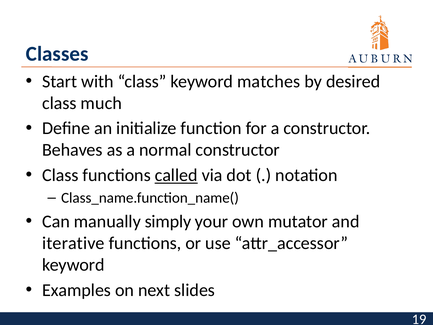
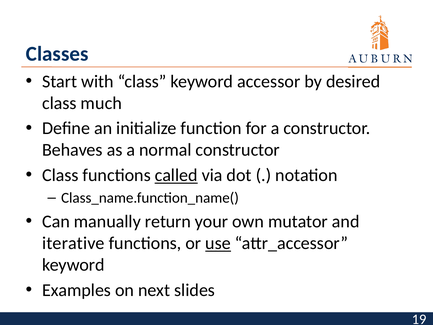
matches: matches -> accessor
simply: simply -> return
use underline: none -> present
